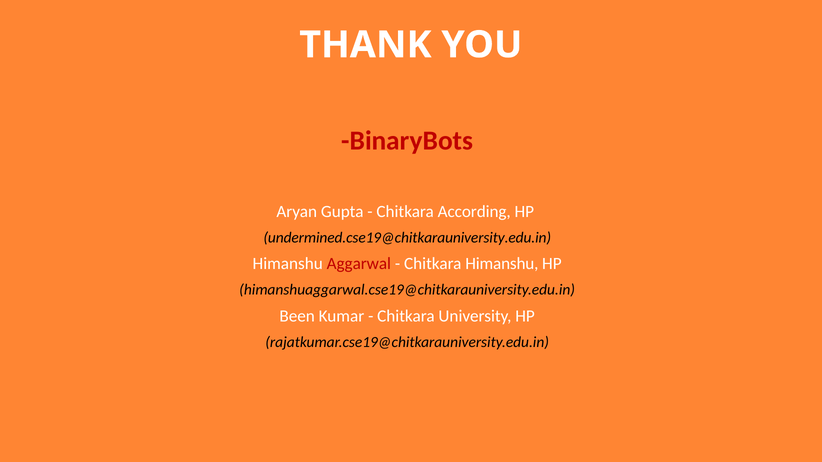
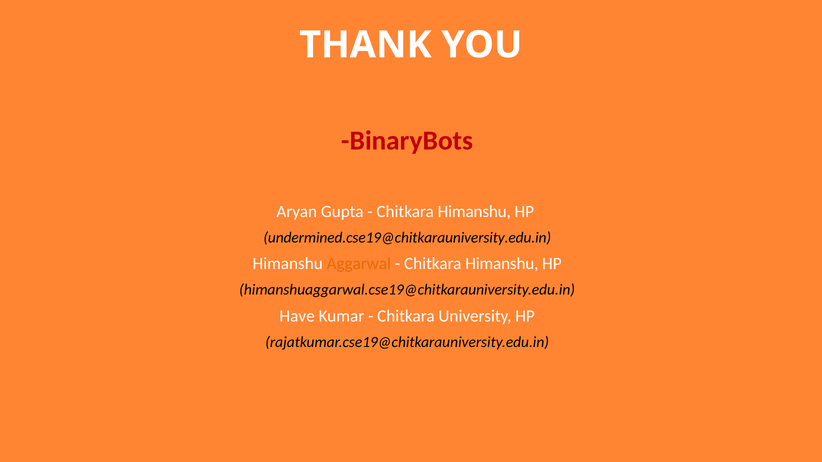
According at (474, 212): According -> Himanshu
Aggarwal colour: red -> orange
Been: Been -> Have
